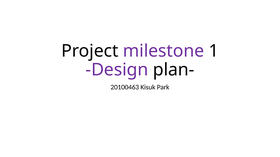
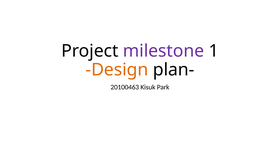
Design colour: purple -> orange
